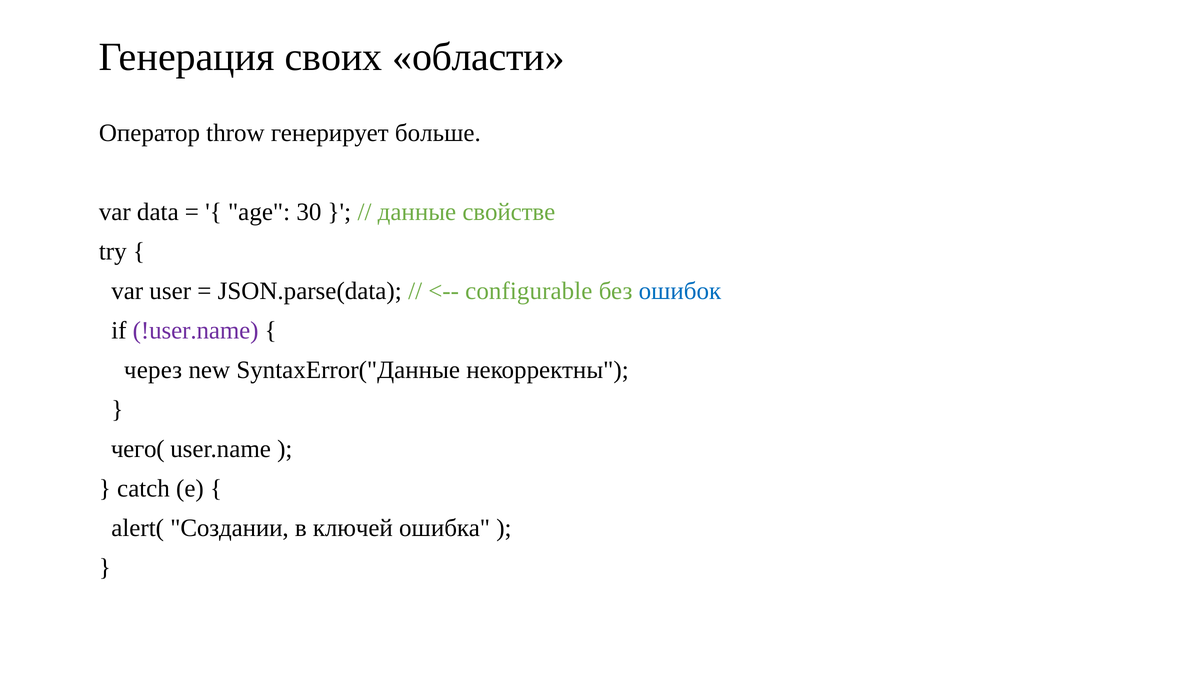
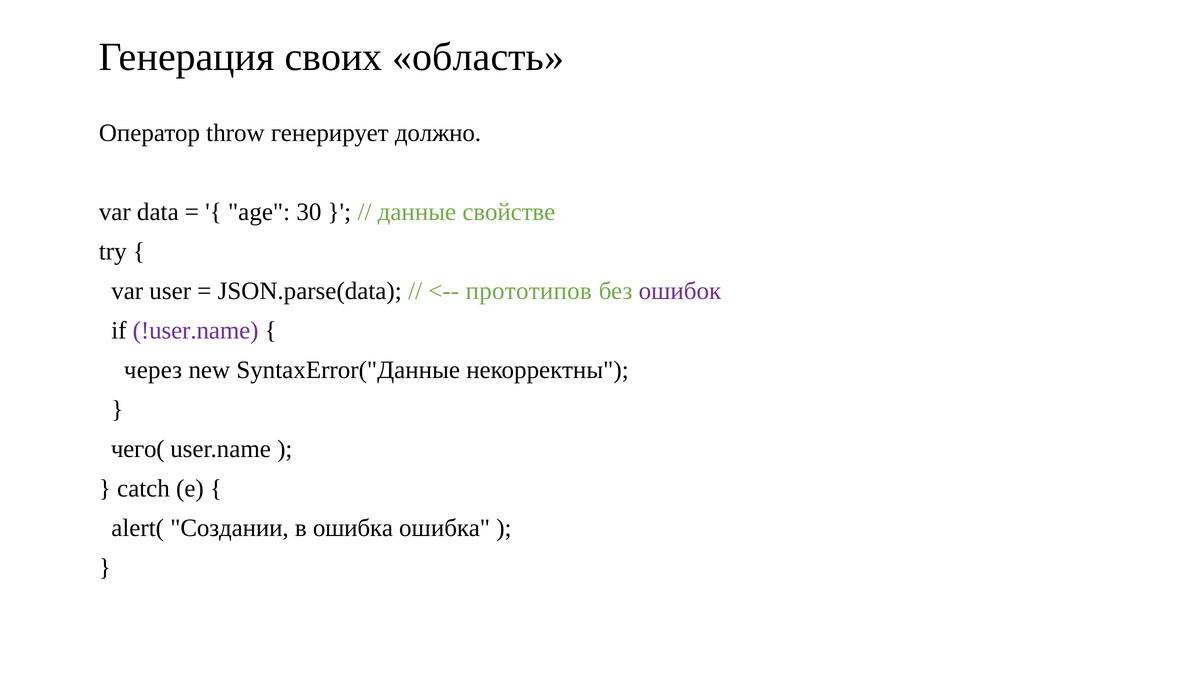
области: области -> область
больше: больше -> должно
configurable: configurable -> прототипов
ошибок colour: blue -> purple
в ключей: ключей -> ошибка
